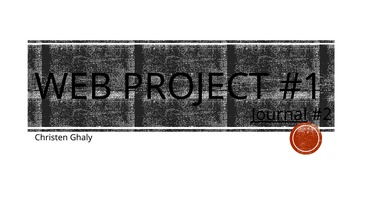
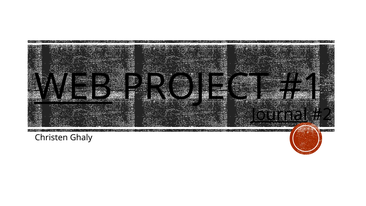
WEB underline: none -> present
